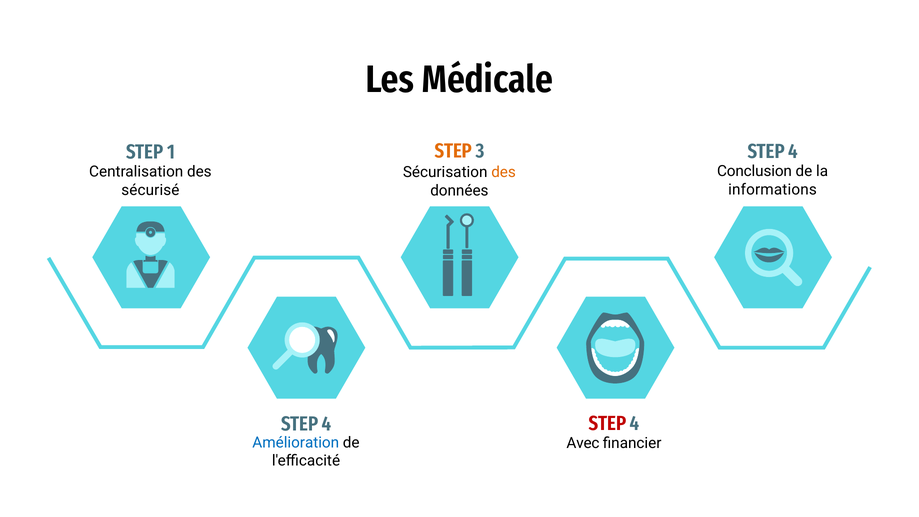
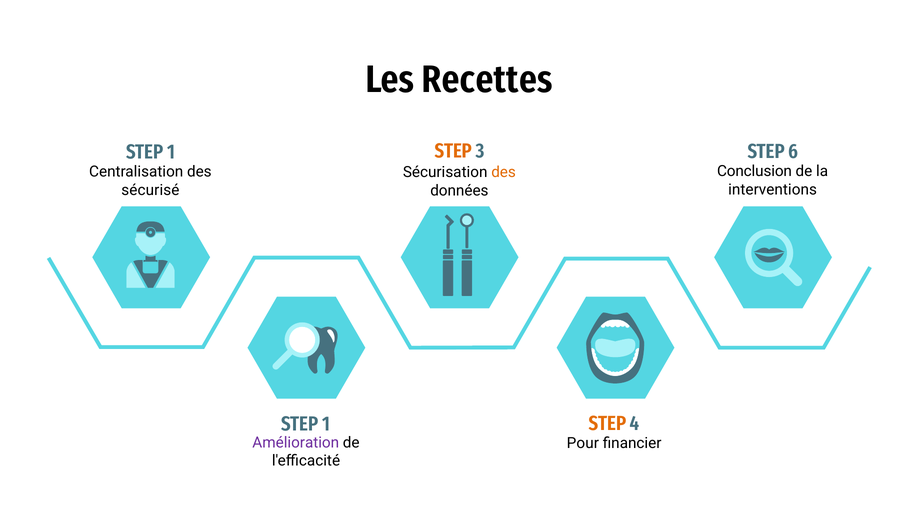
Médicale: Médicale -> Recettes
4 at (793, 151): 4 -> 6
informations: informations -> interventions
STEP at (608, 424) colour: red -> orange
4 at (326, 424): 4 -> 1
Amélioration colour: blue -> purple
Avec: Avec -> Pour
